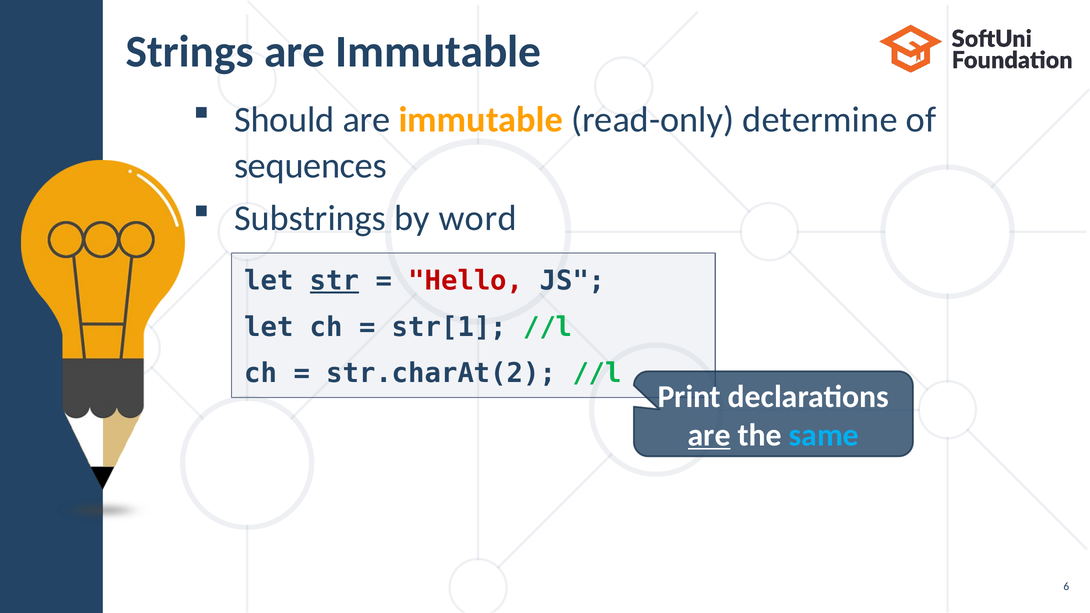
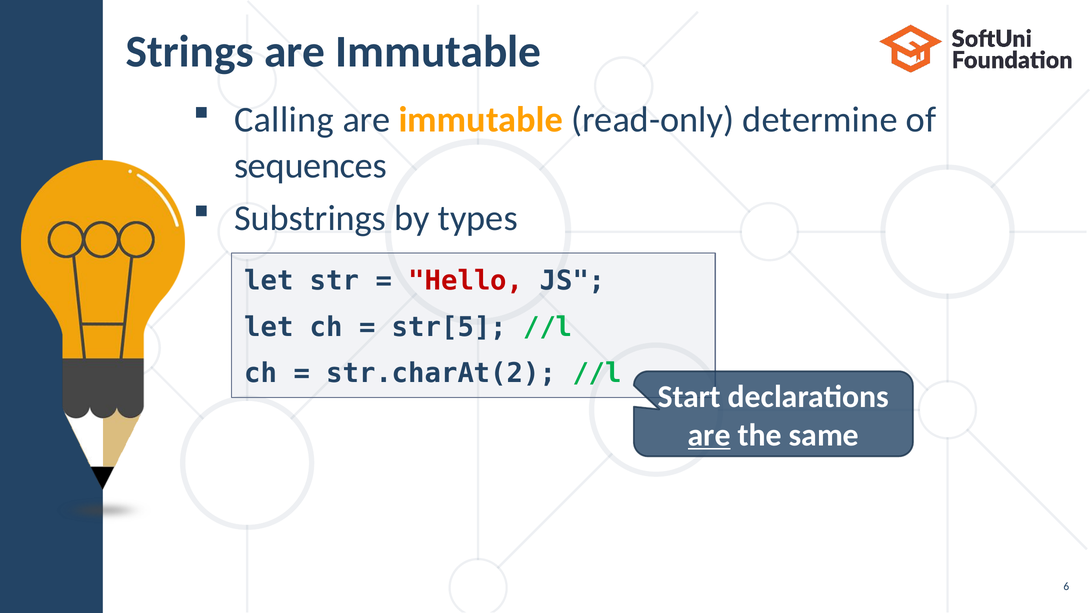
Should: Should -> Calling
word: word -> types
str underline: present -> none
str[1: str[1 -> str[5
Print: Print -> Start
same colour: light blue -> white
